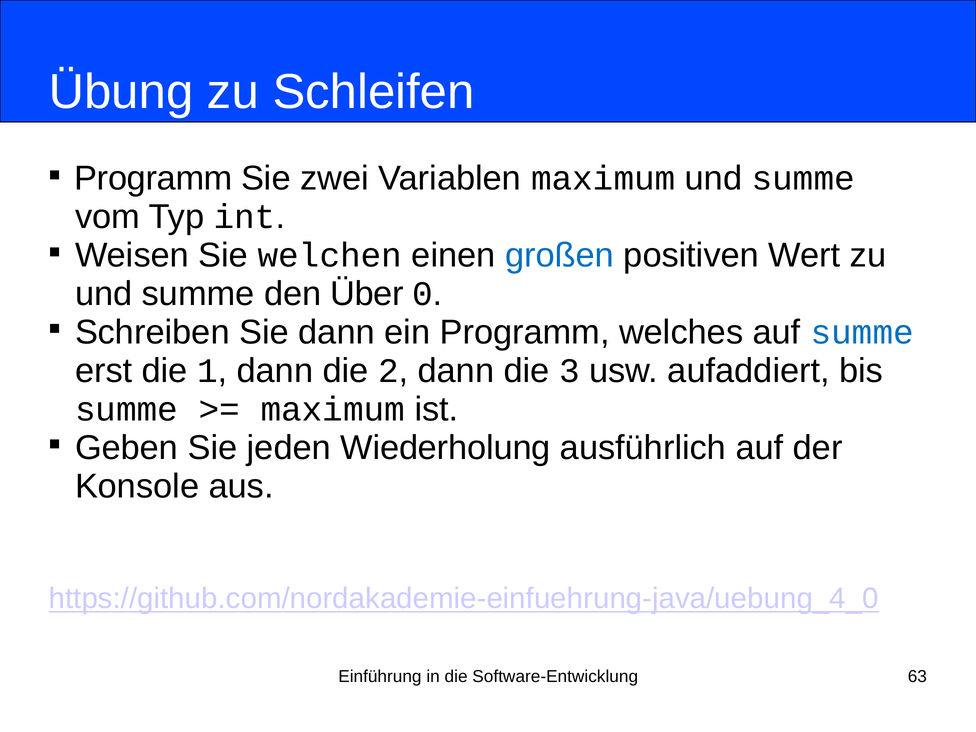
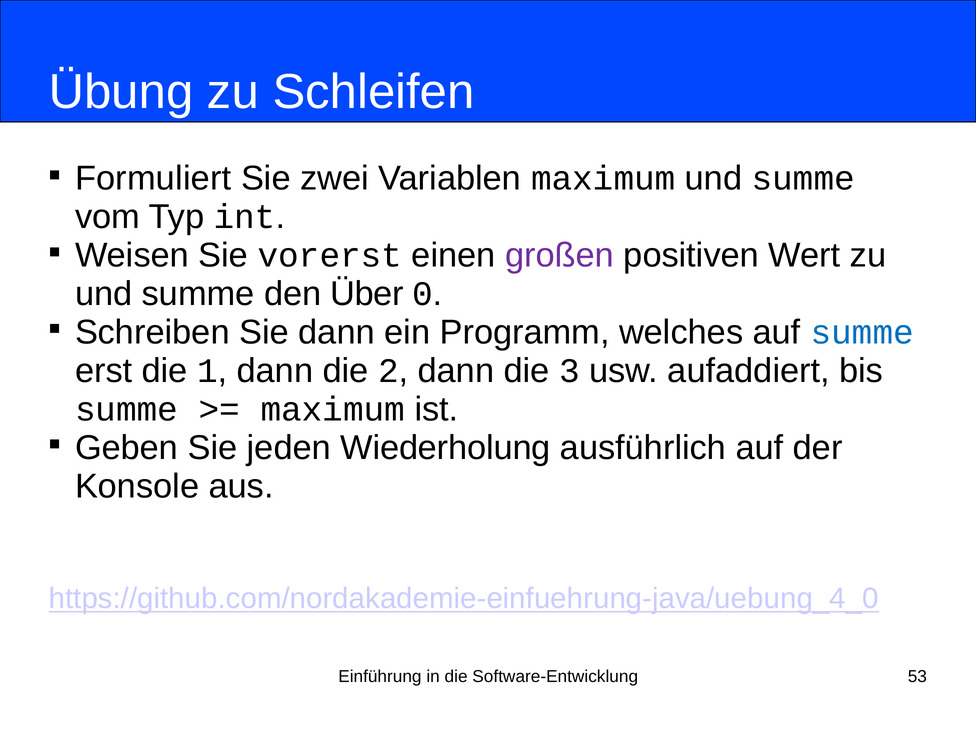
Programm at (153, 179): Programm -> Formuliert
welchen: welchen -> vorerst
großen colour: blue -> purple
63: 63 -> 53
